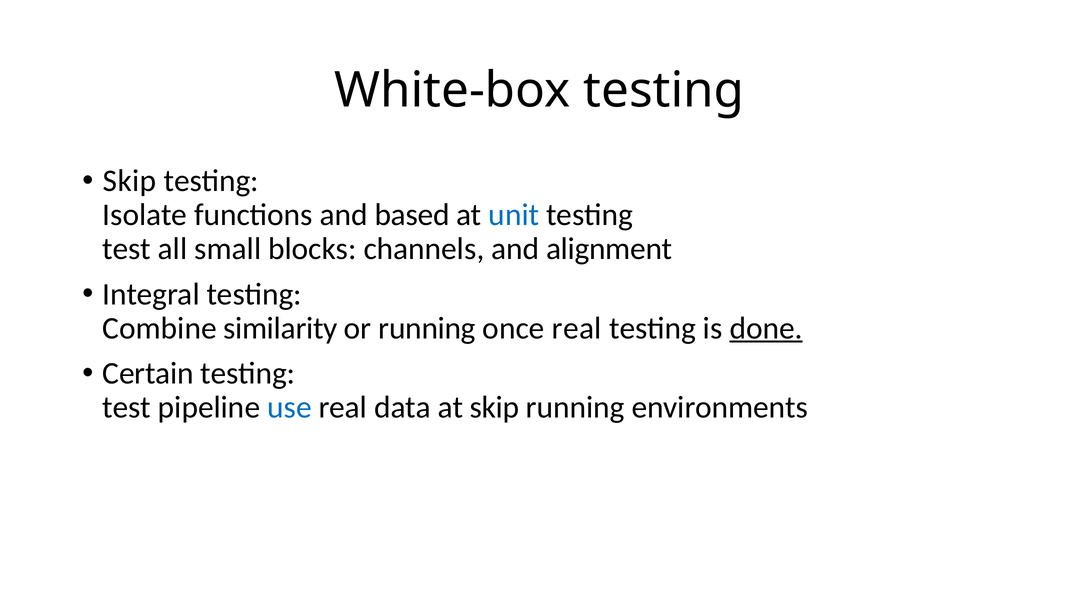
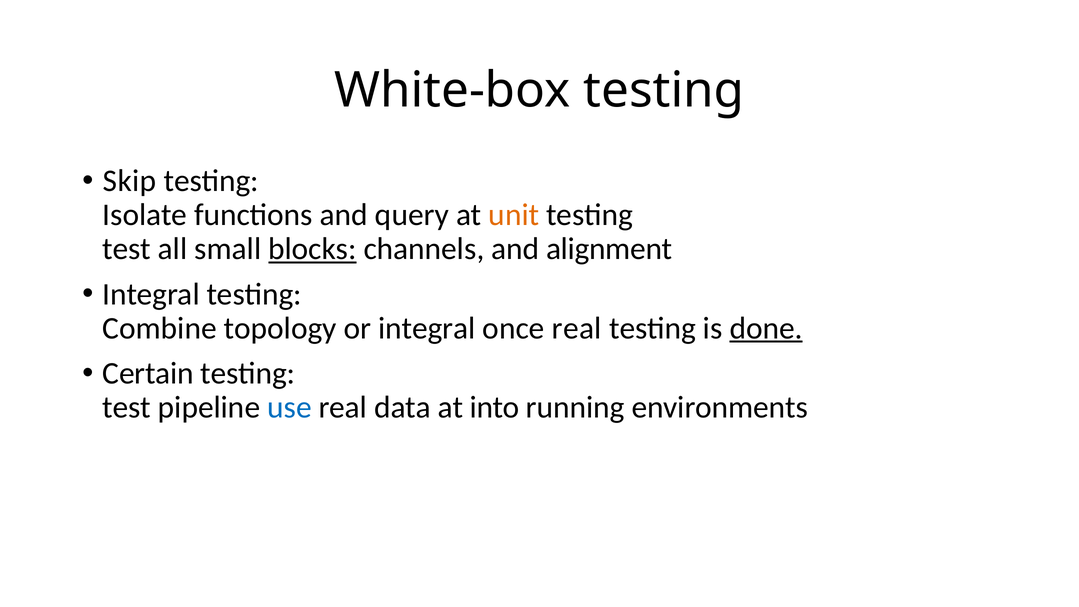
based: based -> query
unit colour: blue -> orange
blocks underline: none -> present
similarity: similarity -> topology
or running: running -> integral
at skip: skip -> into
